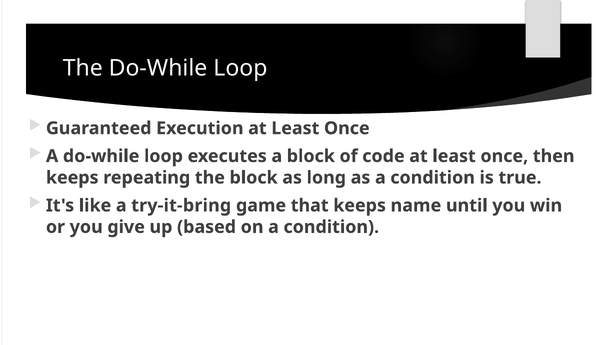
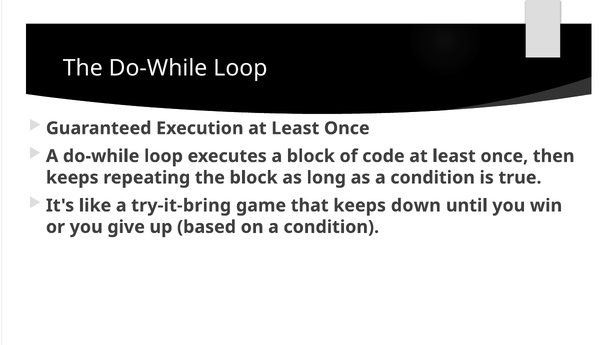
name: name -> down
